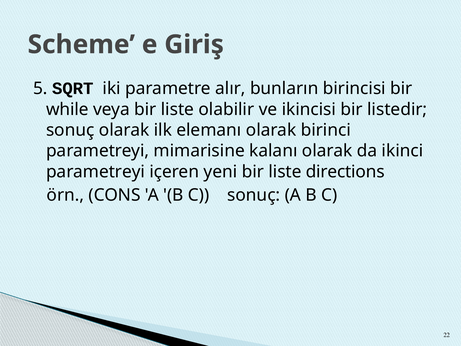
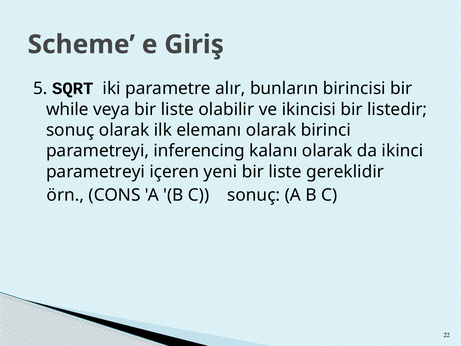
mimarisine: mimarisine -> inferencing
directions: directions -> gereklidir
